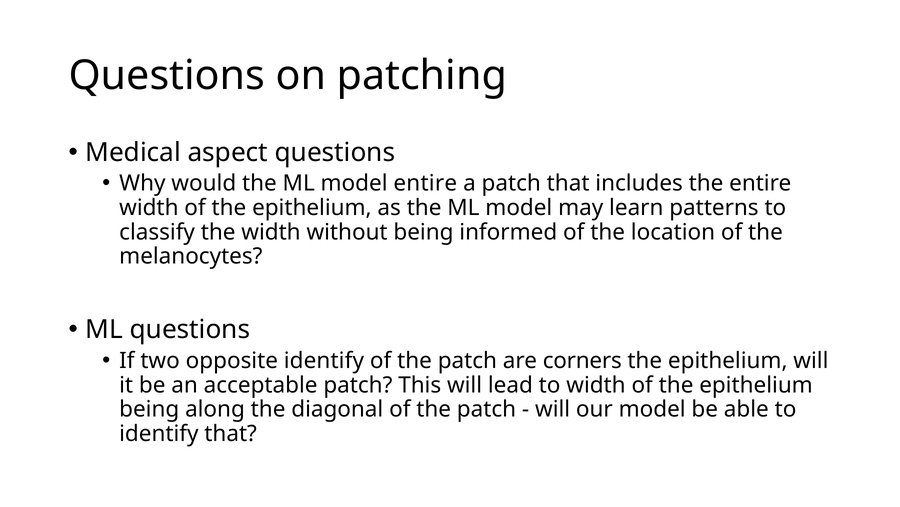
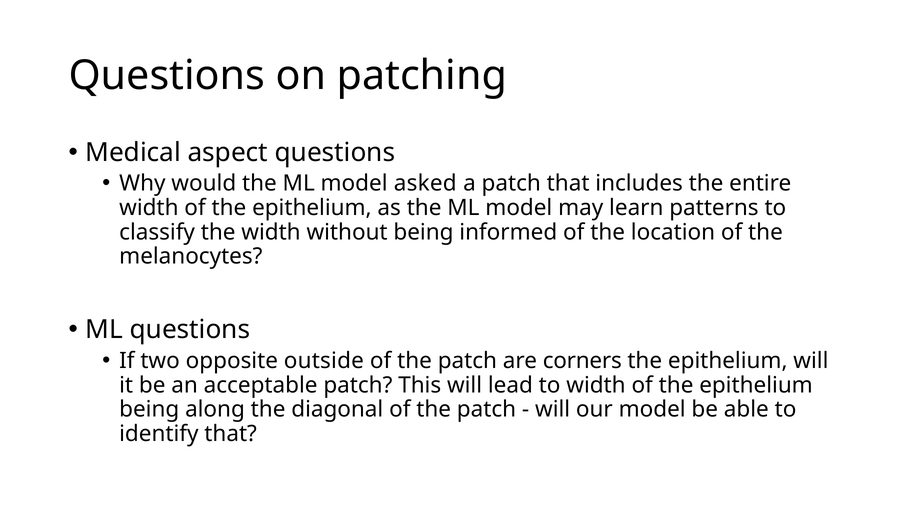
model entire: entire -> asked
opposite identify: identify -> outside
